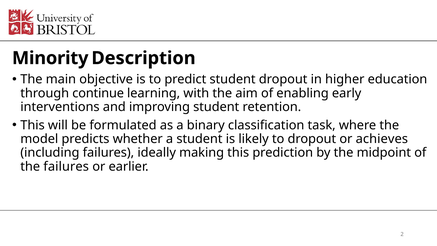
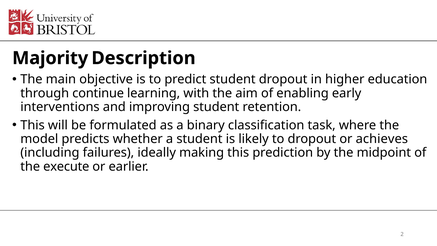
Minority: Minority -> Majority
the failures: failures -> execute
